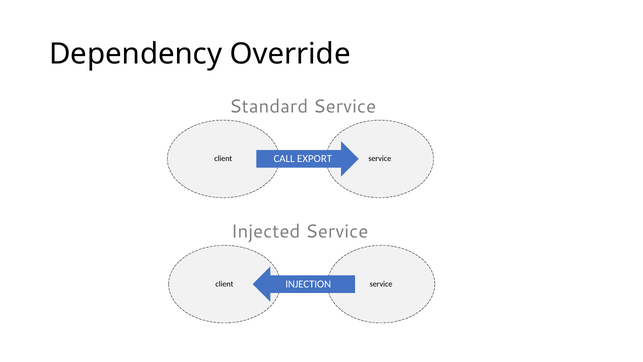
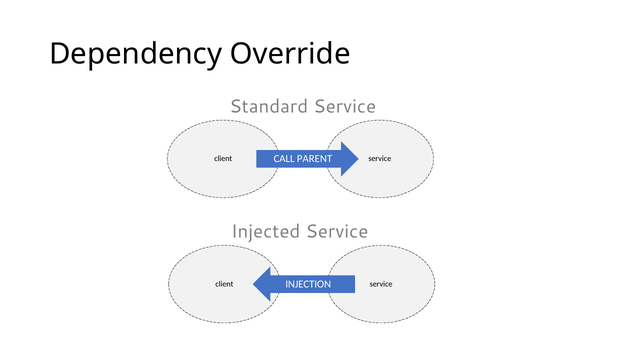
EXPORT: EXPORT -> PARENT
